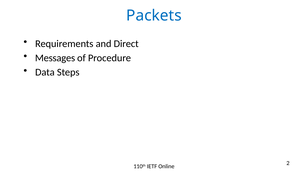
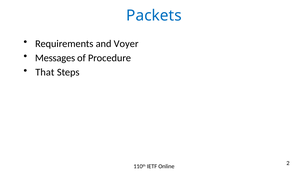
Direct: Direct -> Voyer
Data: Data -> That
